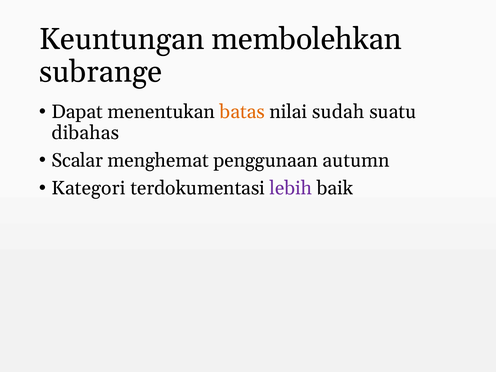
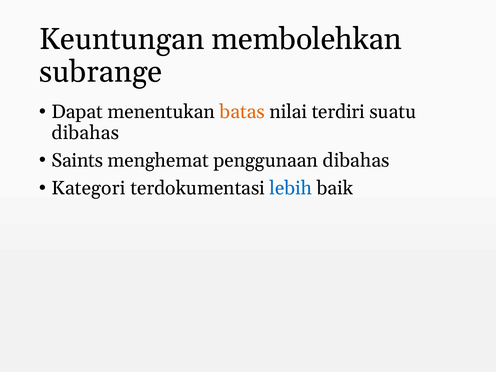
sudah: sudah -> terdiri
Scalar: Scalar -> Saints
penggunaan autumn: autumn -> dibahas
lebih colour: purple -> blue
